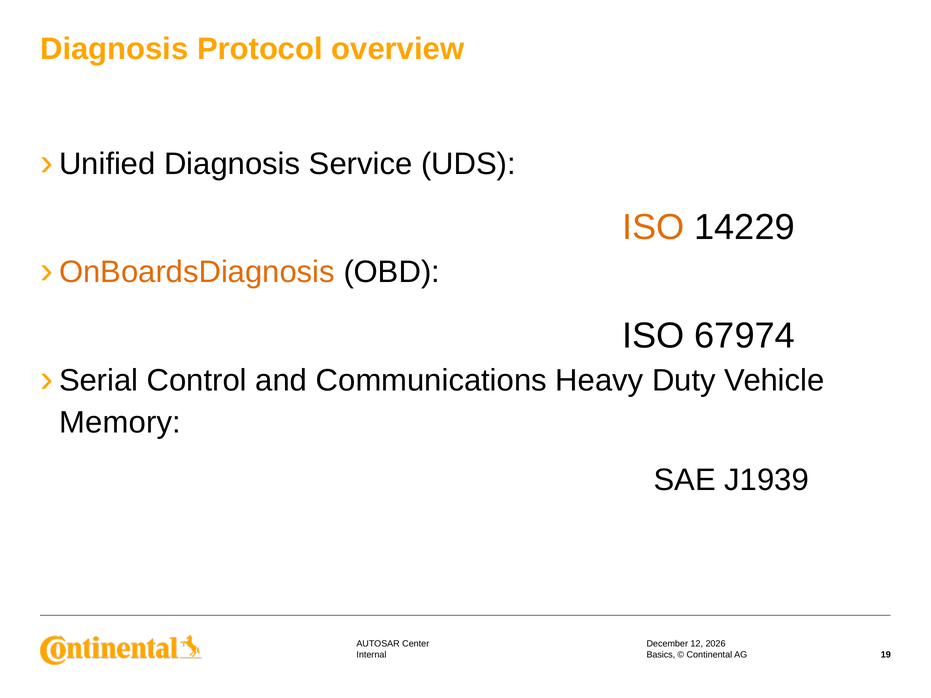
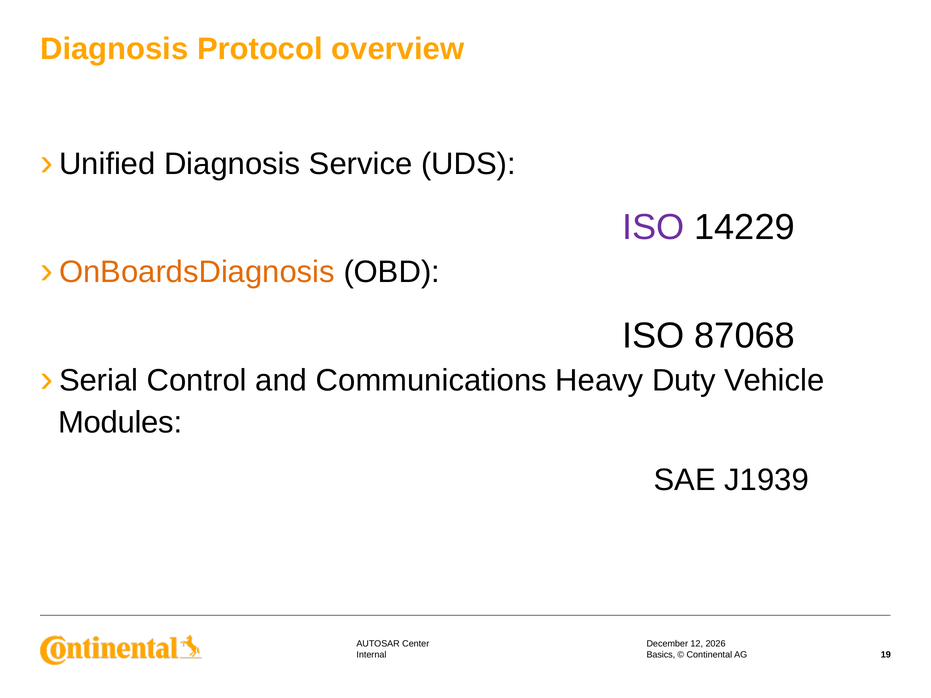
ISO at (653, 228) colour: orange -> purple
67974: 67974 -> 87068
Memory: Memory -> Modules
